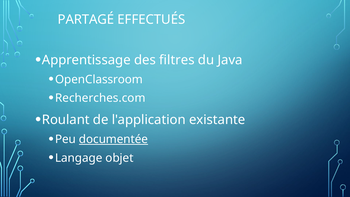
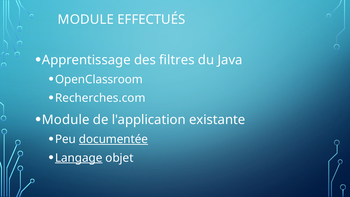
PARTAGÉ at (86, 19): PARTAGÉ -> MODULE
Roulant at (66, 120): Roulant -> Module
Langage underline: none -> present
